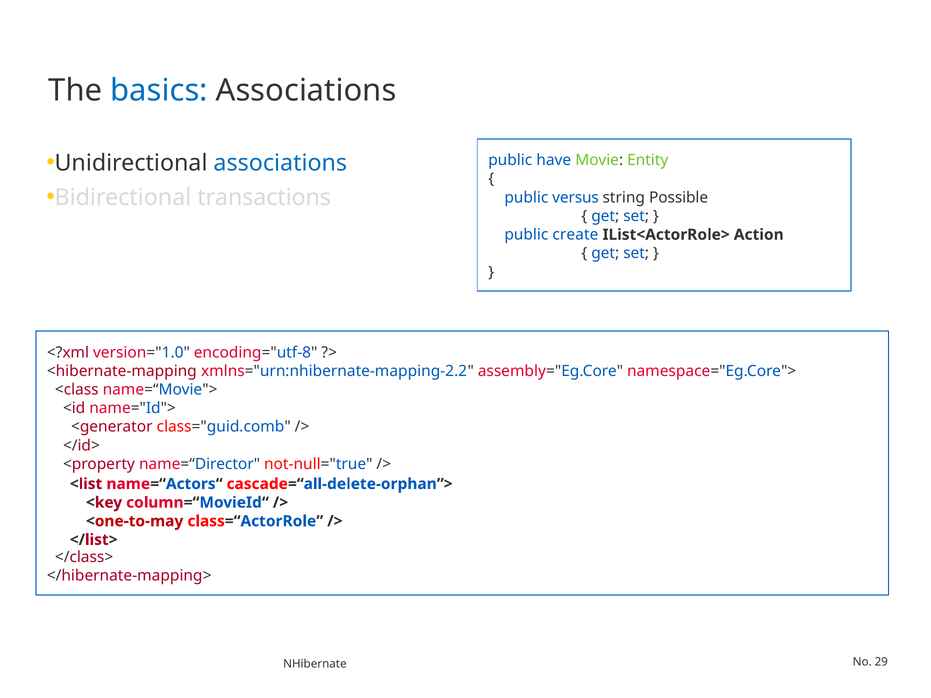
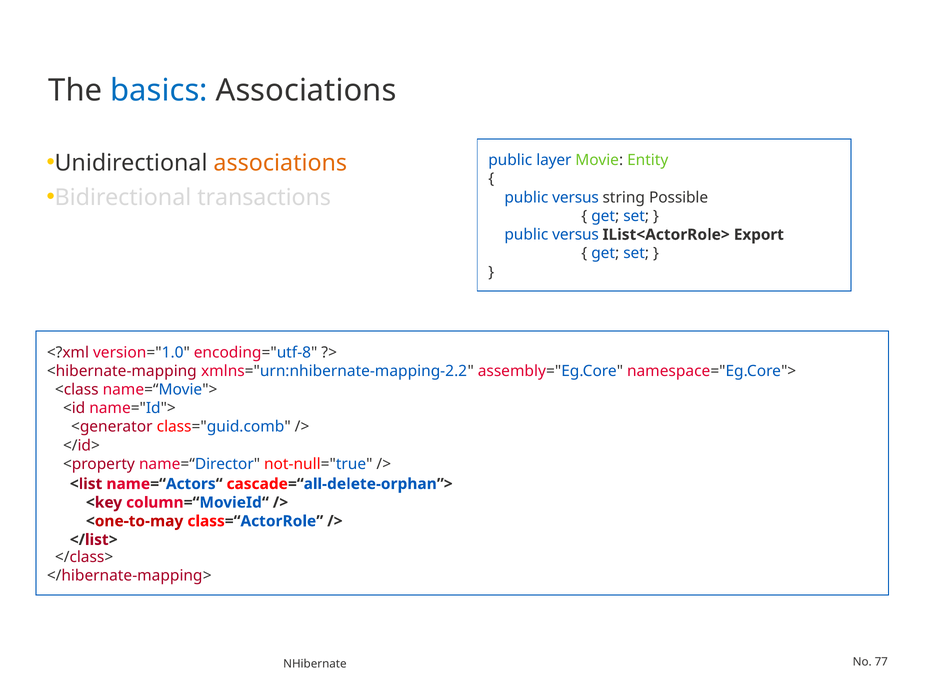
associations at (280, 163) colour: blue -> orange
have: have -> layer
create at (575, 235): create -> versus
Action: Action -> Export
29: 29 -> 77
